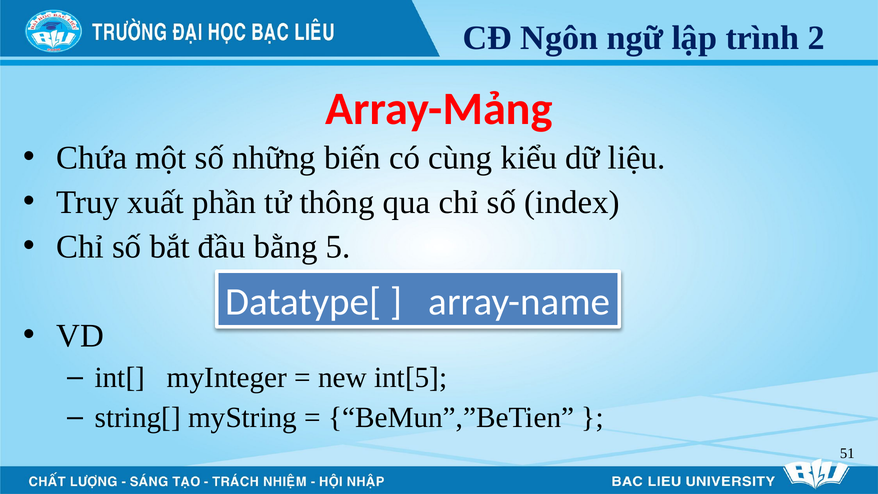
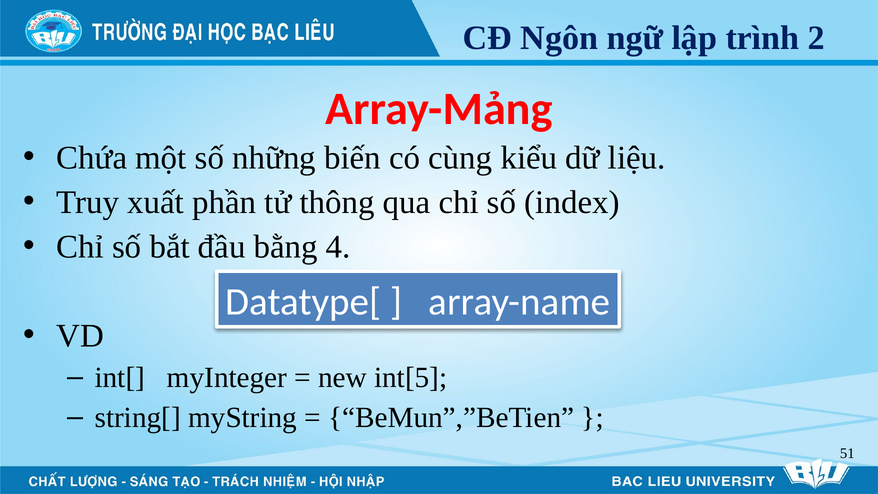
5: 5 -> 4
